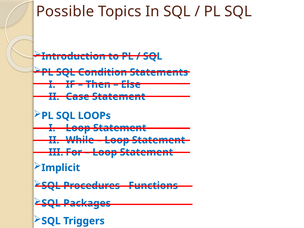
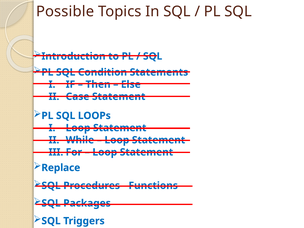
Implicit: Implicit -> Replace
